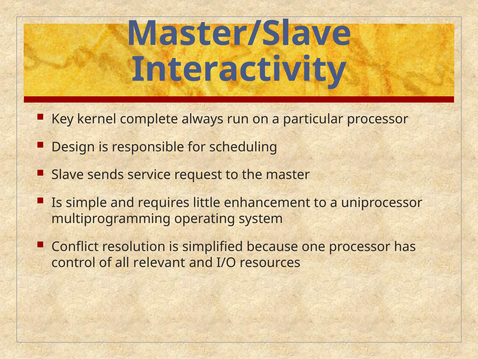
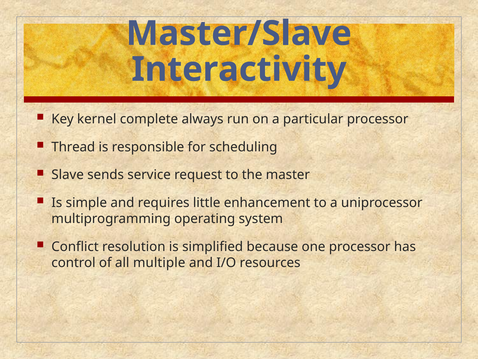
Design: Design -> Thread
relevant: relevant -> multiple
